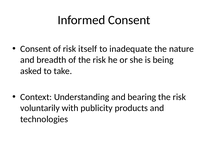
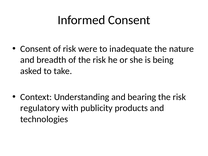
itself: itself -> were
voluntarily: voluntarily -> regulatory
